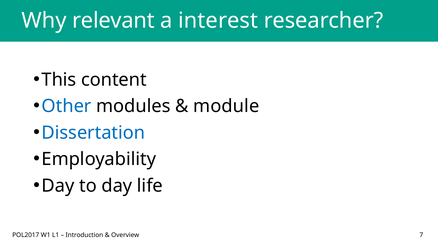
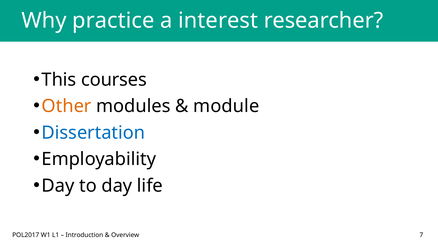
relevant: relevant -> practice
content: content -> courses
Other colour: blue -> orange
